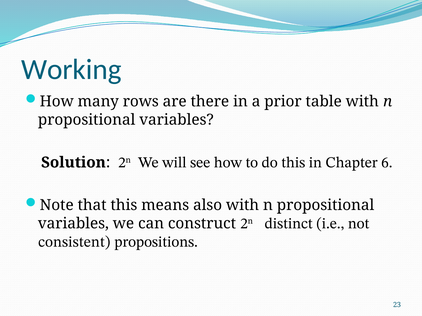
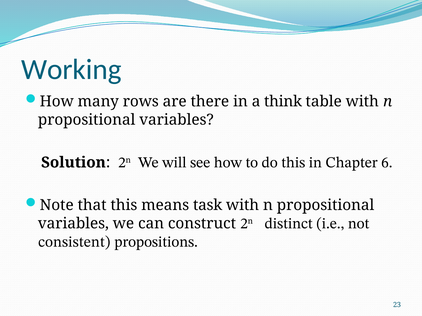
prior: prior -> think
also: also -> task
